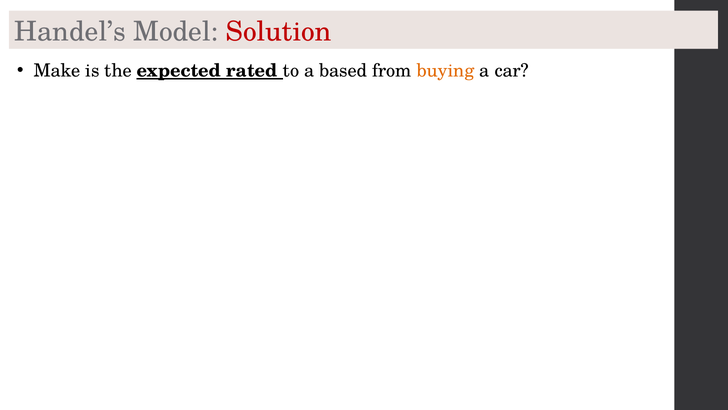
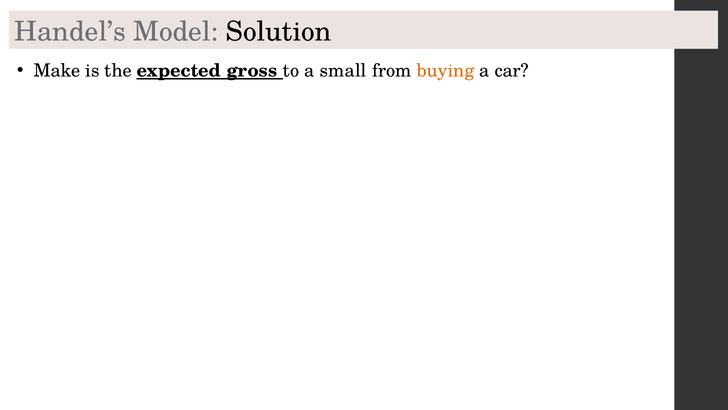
Solution colour: red -> black
rated: rated -> gross
based: based -> small
